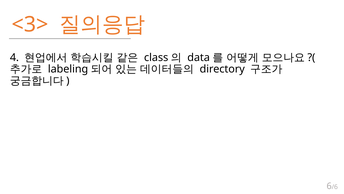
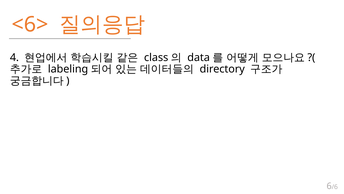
<3>: <3> -> <6>
